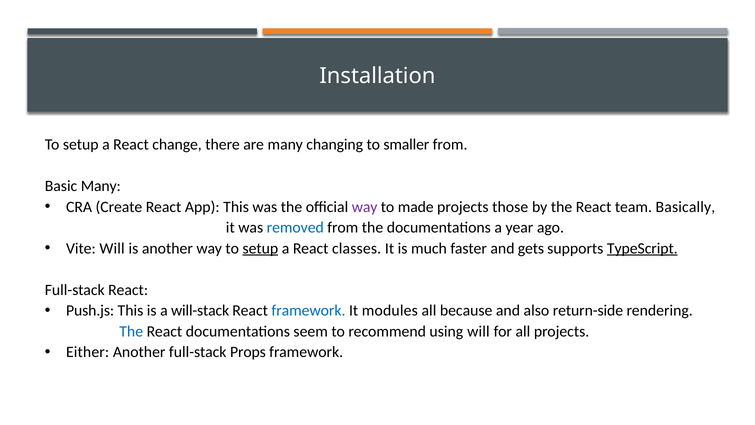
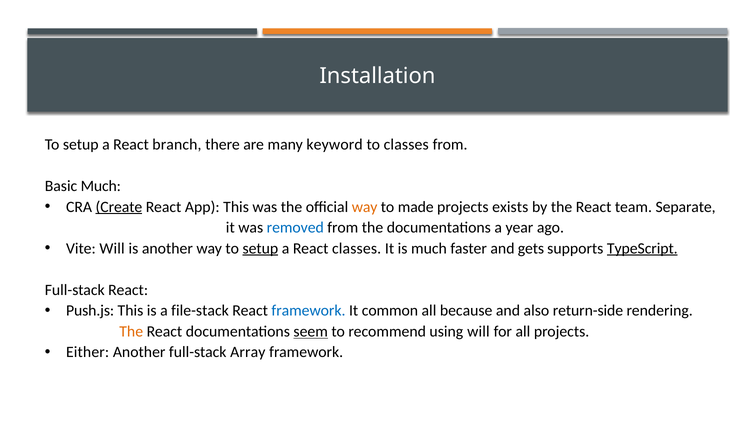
change: change -> branch
changing: changing -> keyword
to smaller: smaller -> classes
Basic Many: Many -> Much
Create underline: none -> present
way at (365, 207) colour: purple -> orange
those: those -> exists
Basically: Basically -> Separate
will-stack: will-stack -> file-stack
modules: modules -> common
The at (131, 331) colour: blue -> orange
seem underline: none -> present
Props: Props -> Array
